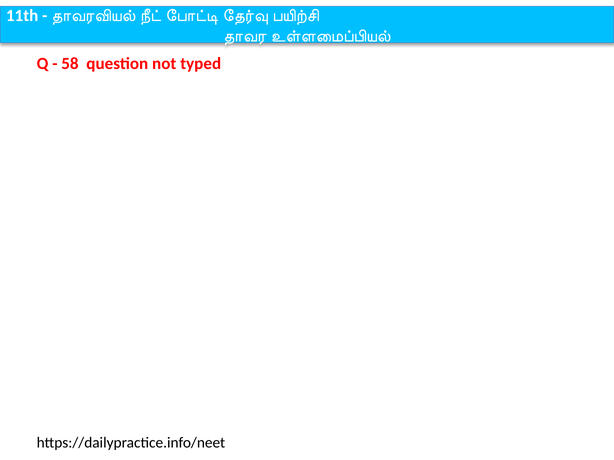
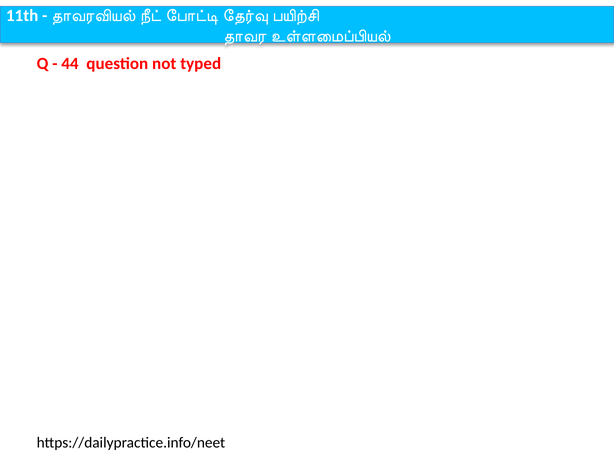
58: 58 -> 44
